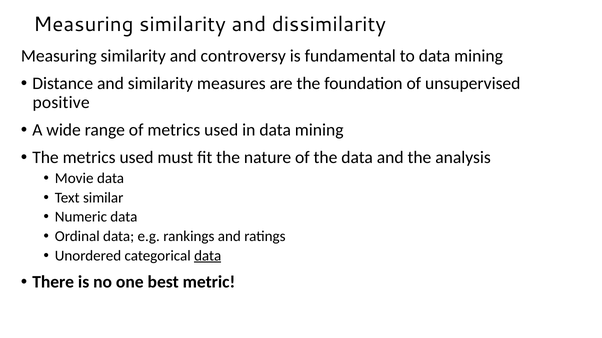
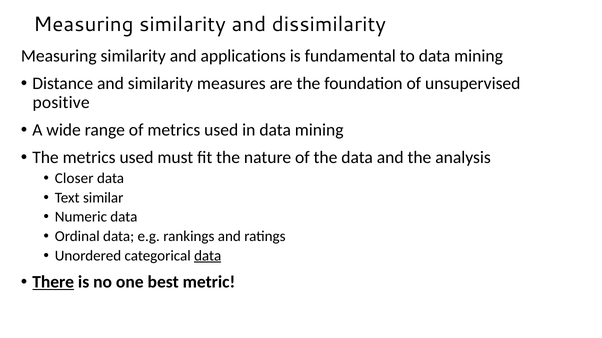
controversy: controversy -> applications
Movie: Movie -> Closer
There underline: none -> present
